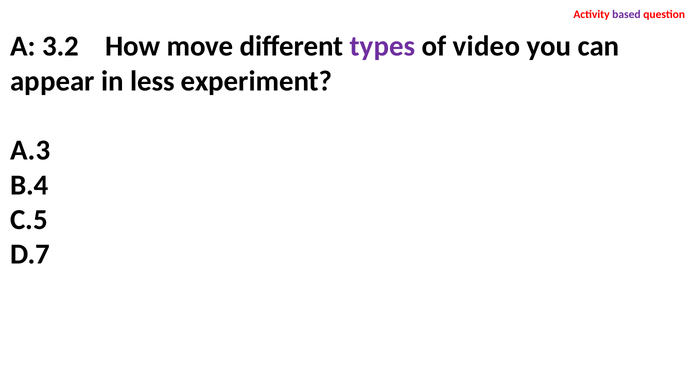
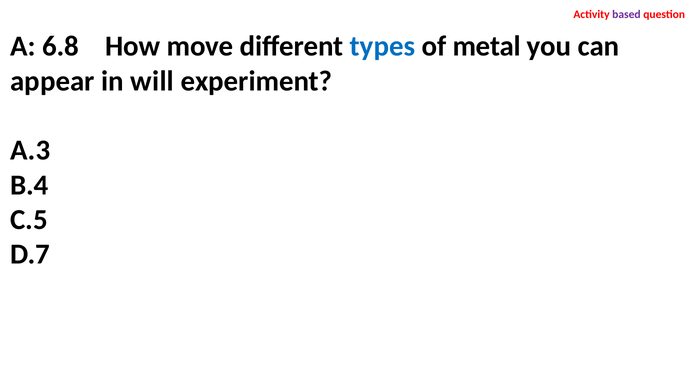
3.2: 3.2 -> 6.8
types colour: purple -> blue
video: video -> metal
less: less -> will
